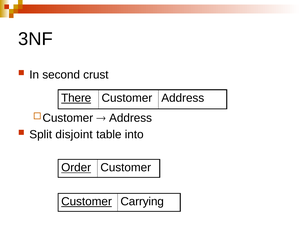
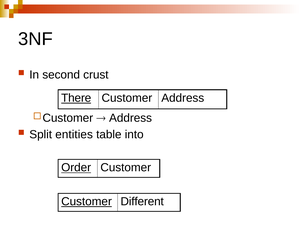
disjoint: disjoint -> entities
Carrying: Carrying -> Different
